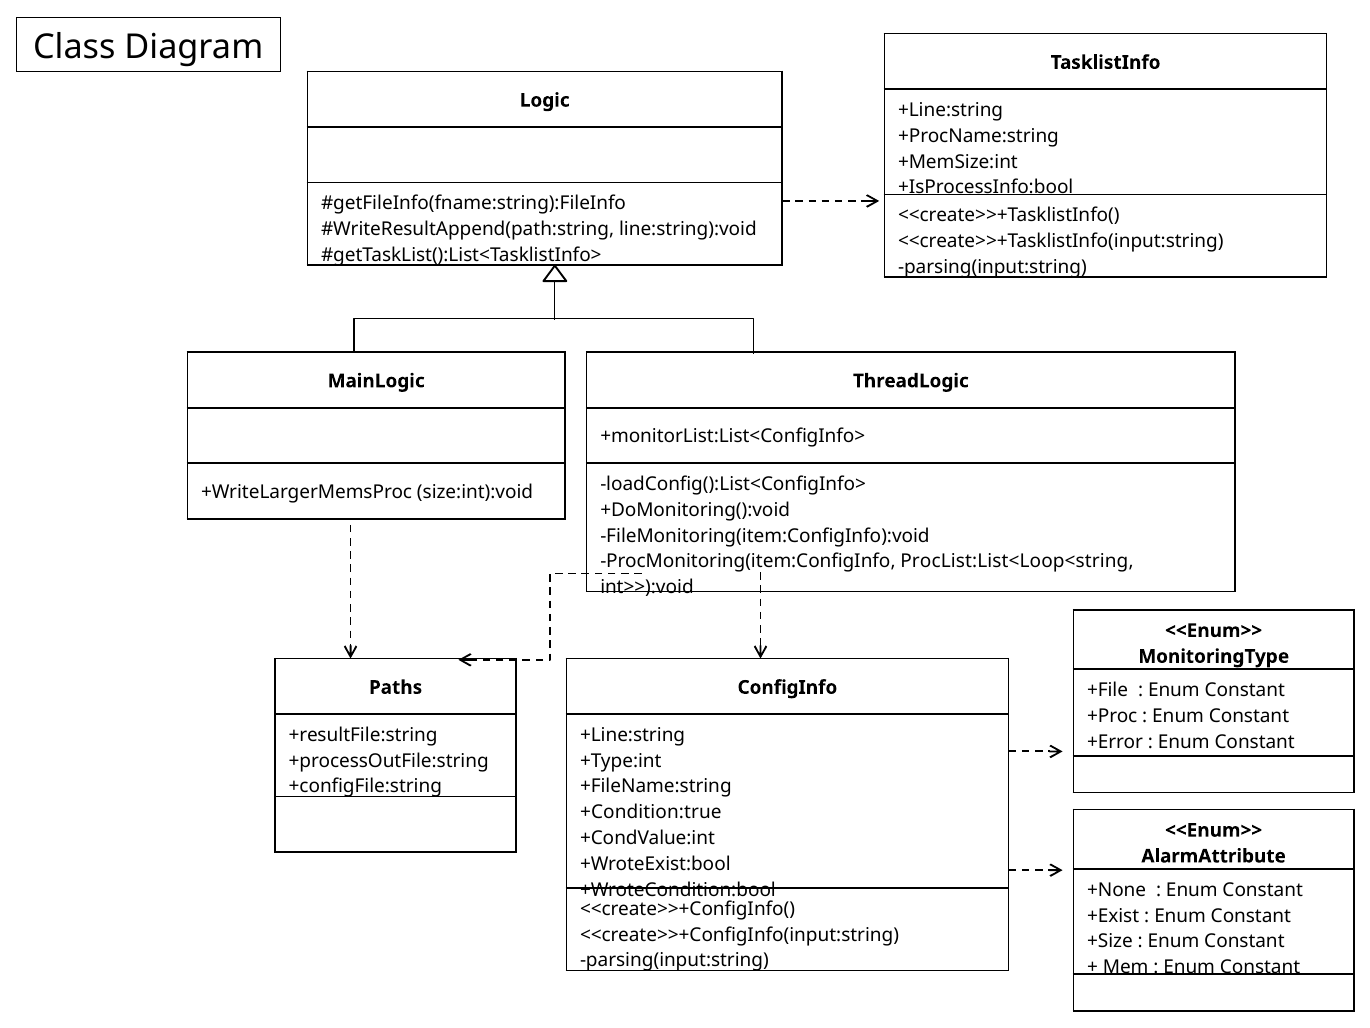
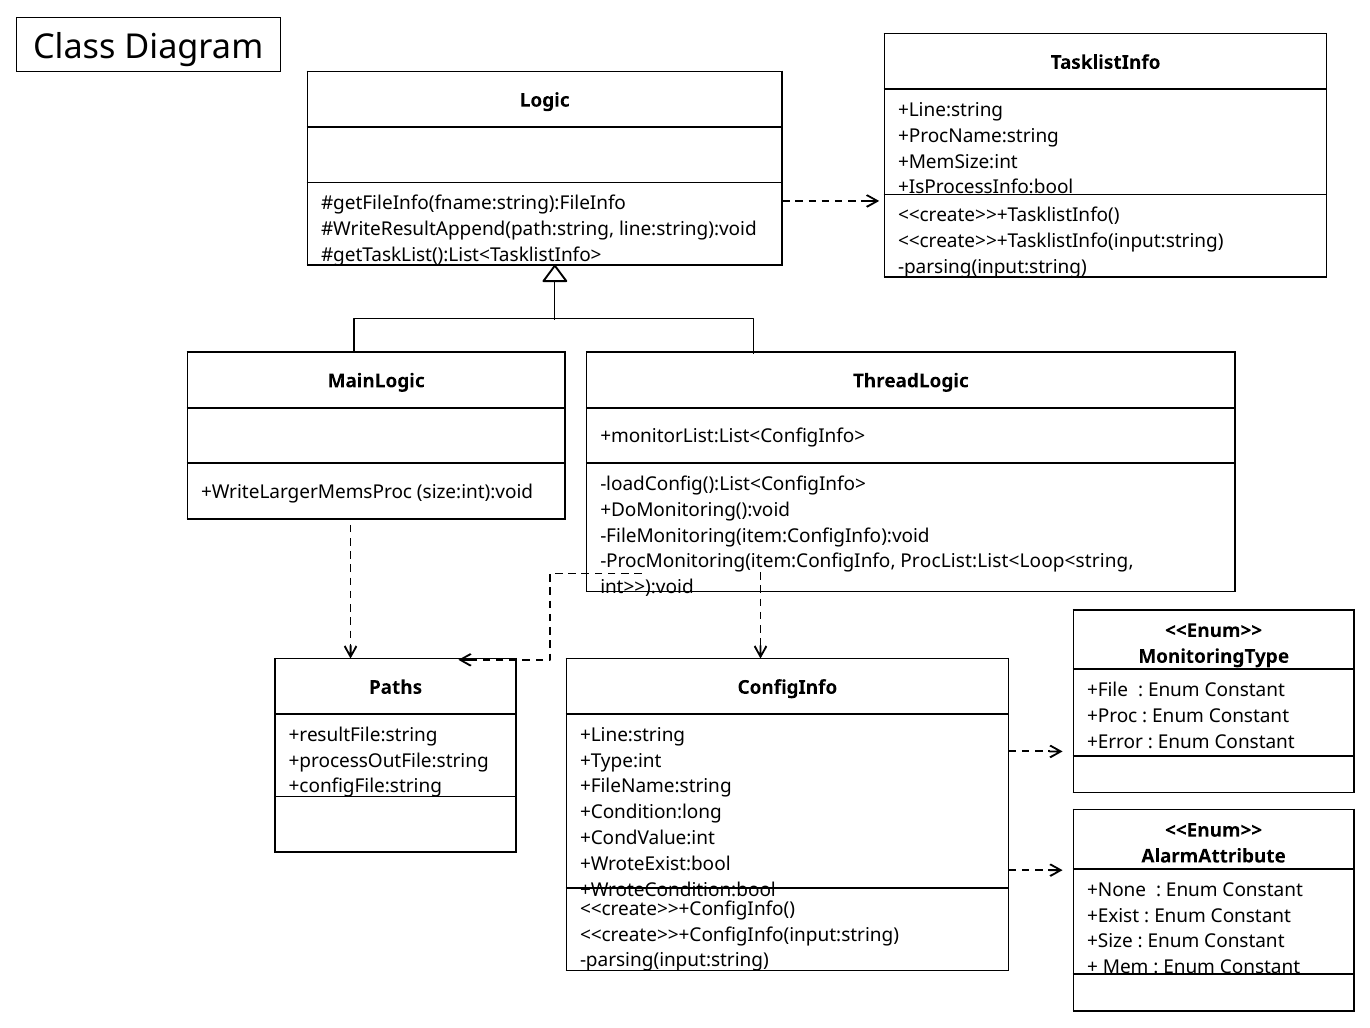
+Condition:true: +Condition:true -> +Condition:long
